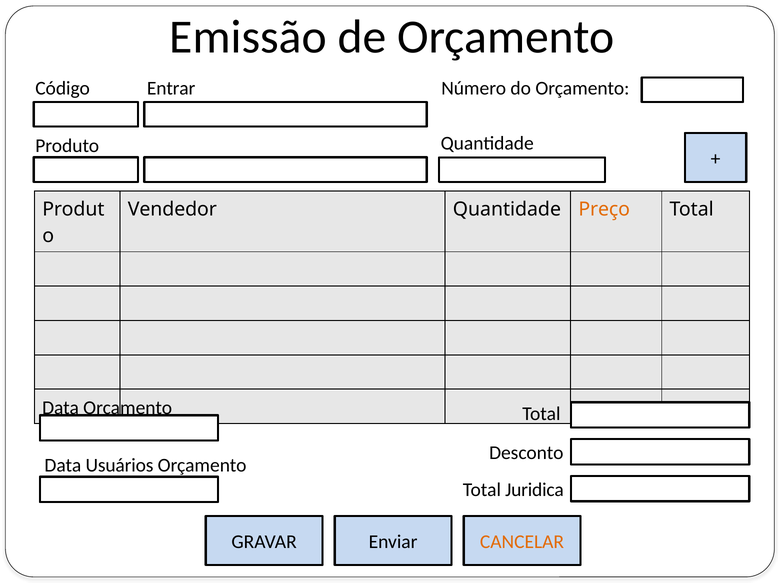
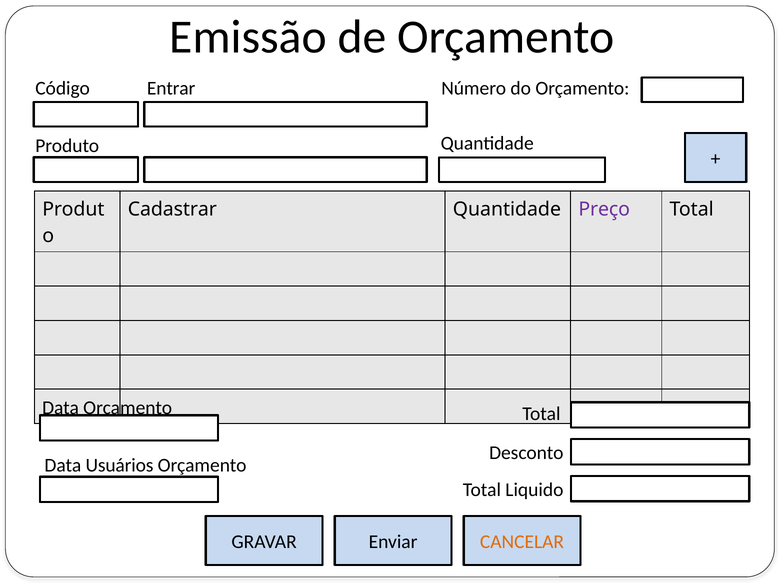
Vendedor: Vendedor -> Cadastrar
Preço colour: orange -> purple
Juridica: Juridica -> Liquido
